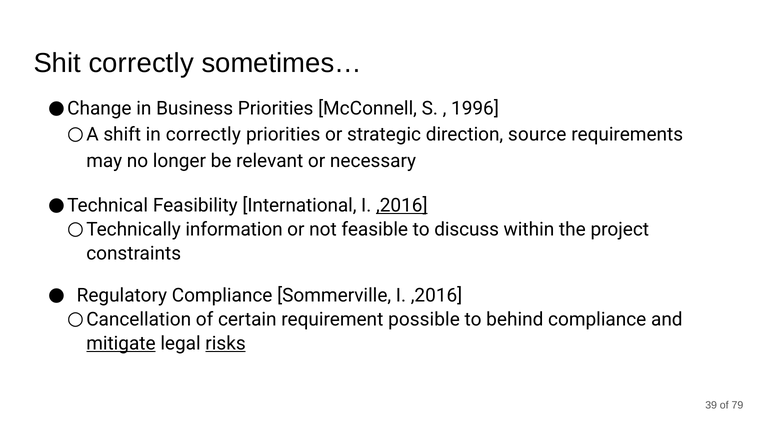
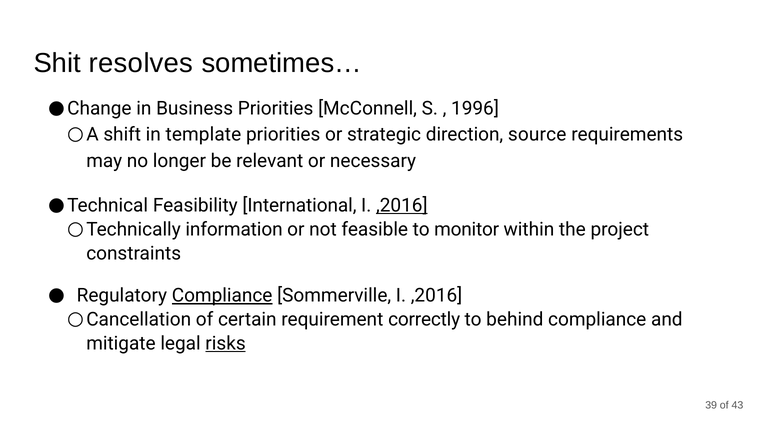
Shit correctly: correctly -> resolves
in correctly: correctly -> template
discuss: discuss -> monitor
Compliance at (222, 296) underline: none -> present
possible: possible -> correctly
mitigate underline: present -> none
79: 79 -> 43
